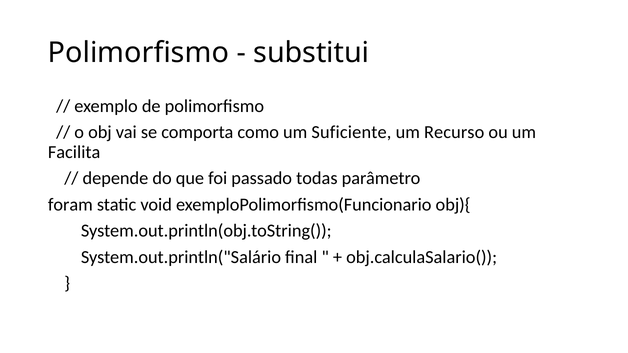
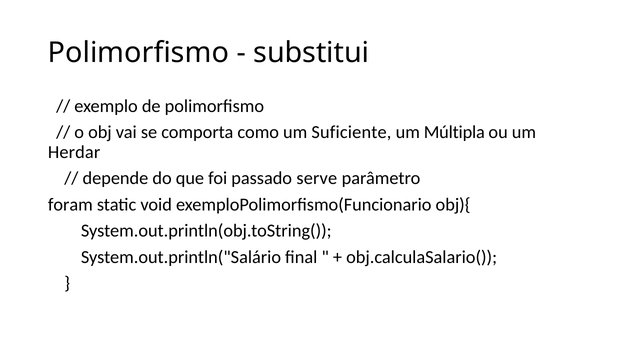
Recurso: Recurso -> Múltipla
Facilita: Facilita -> Herdar
todas: todas -> serve
